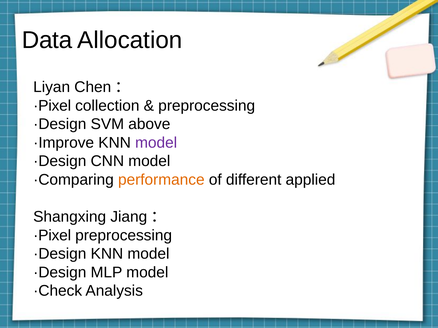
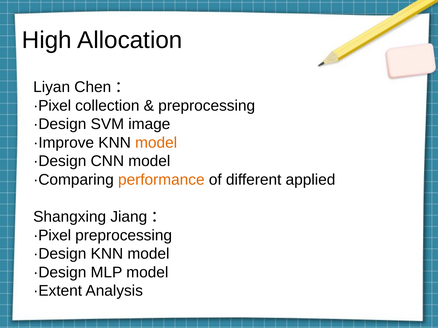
Data: Data -> High
above: above -> image
model at (156, 143) colour: purple -> orange
·Check: ·Check -> ·Extent
